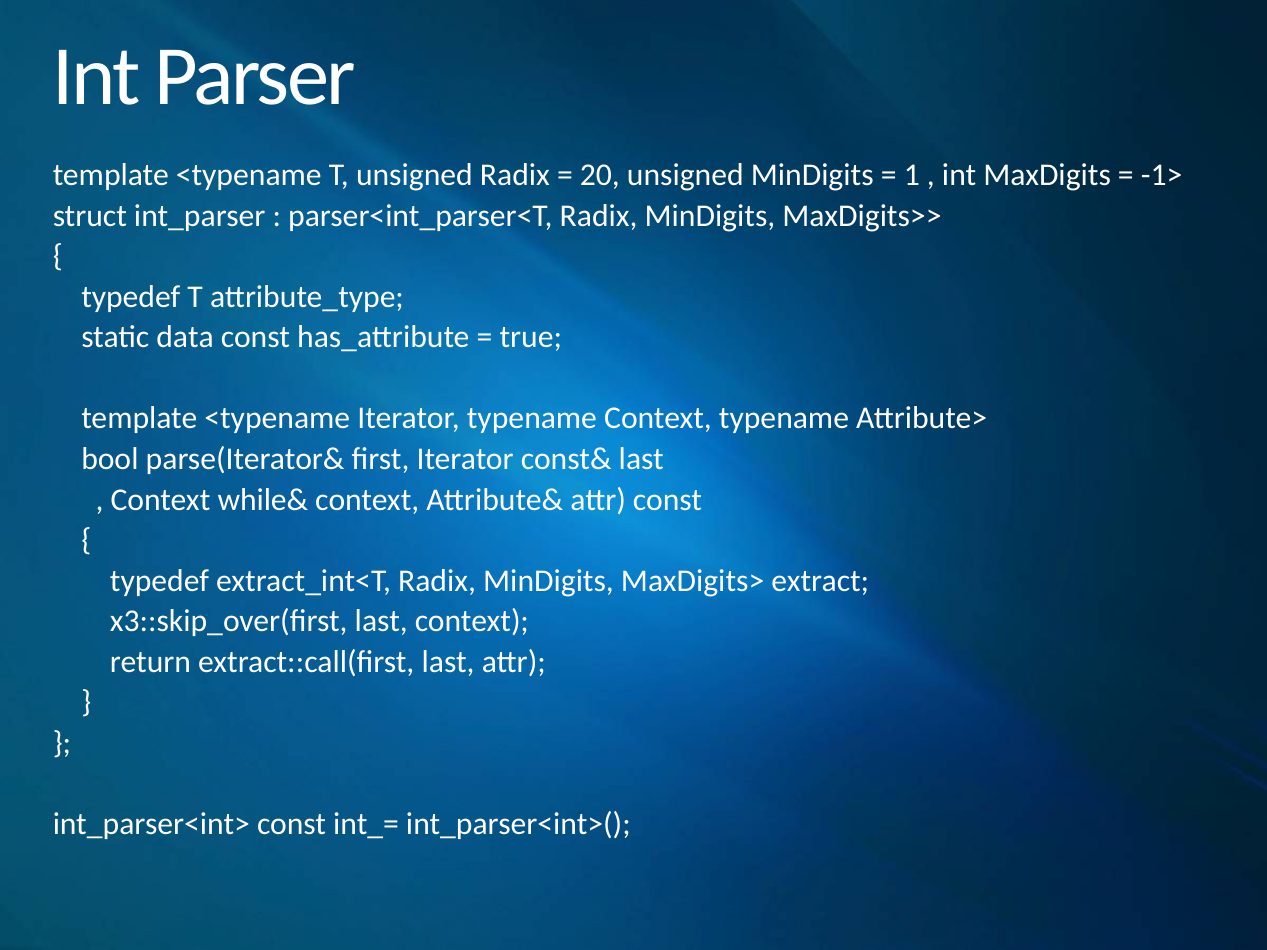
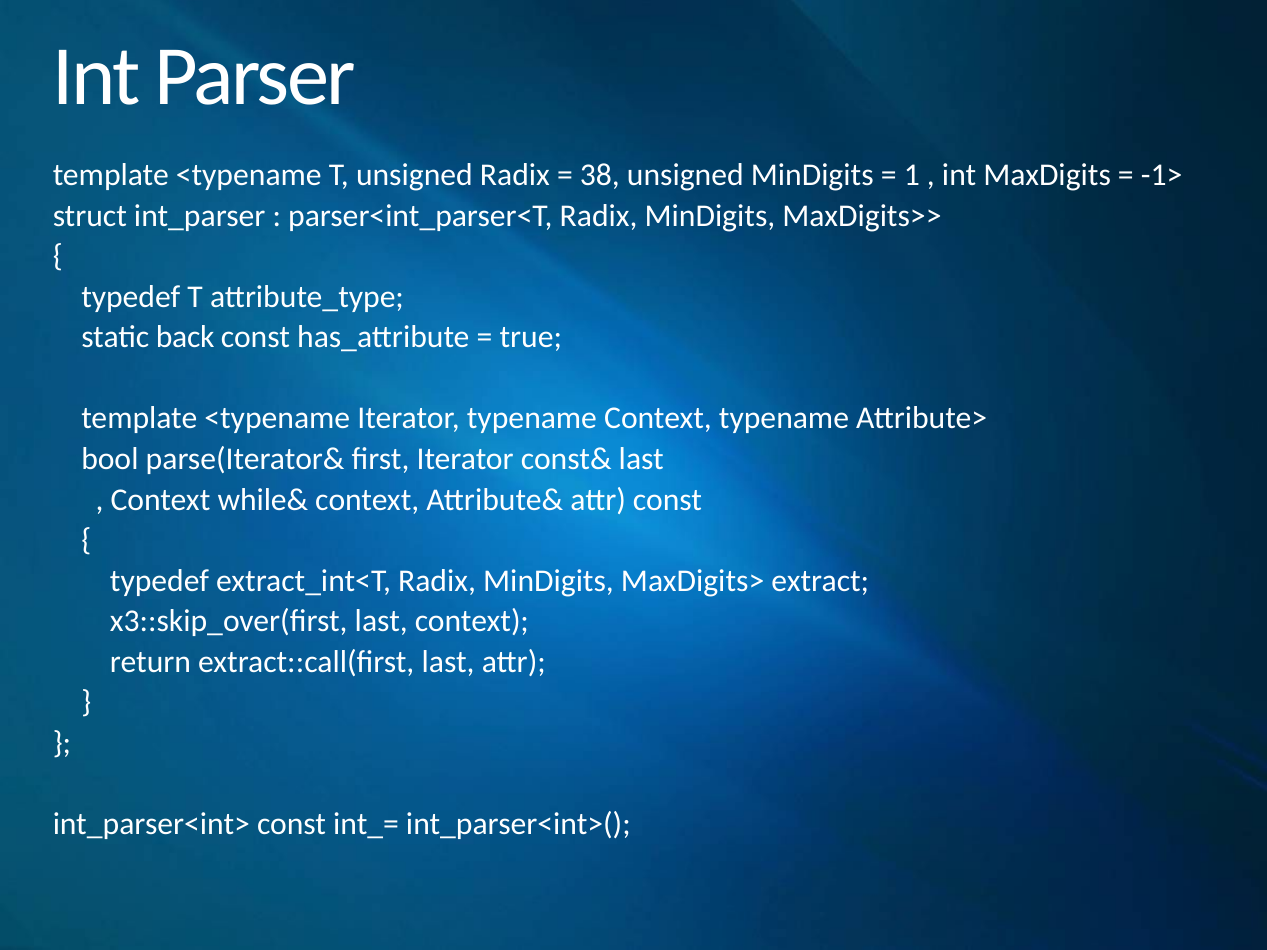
20: 20 -> 38
data: data -> back
